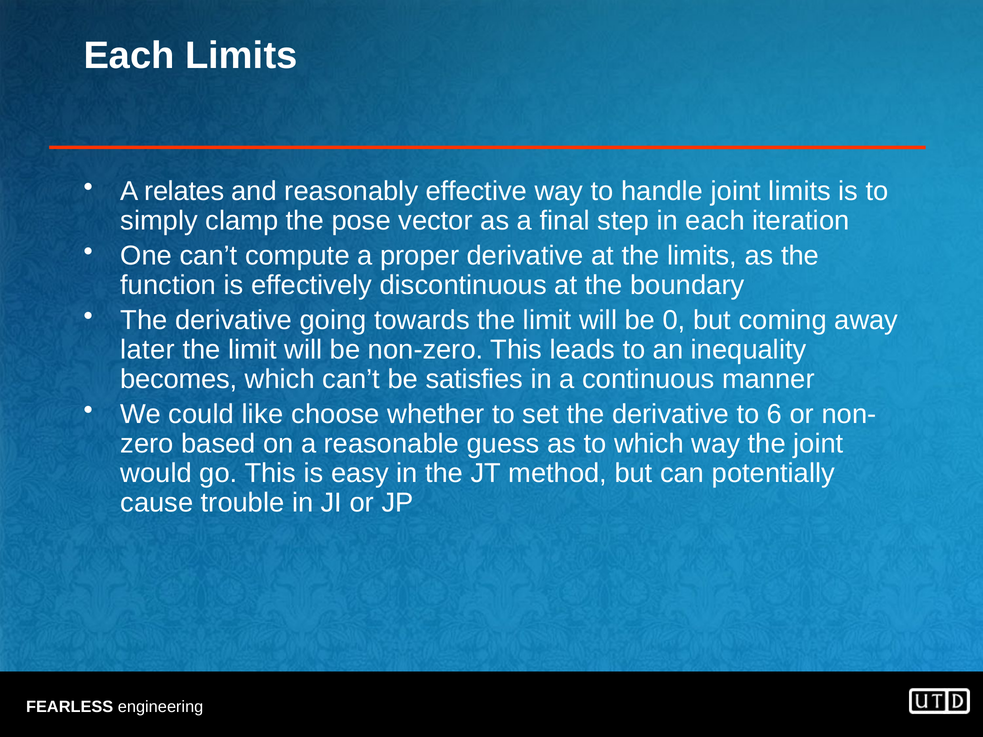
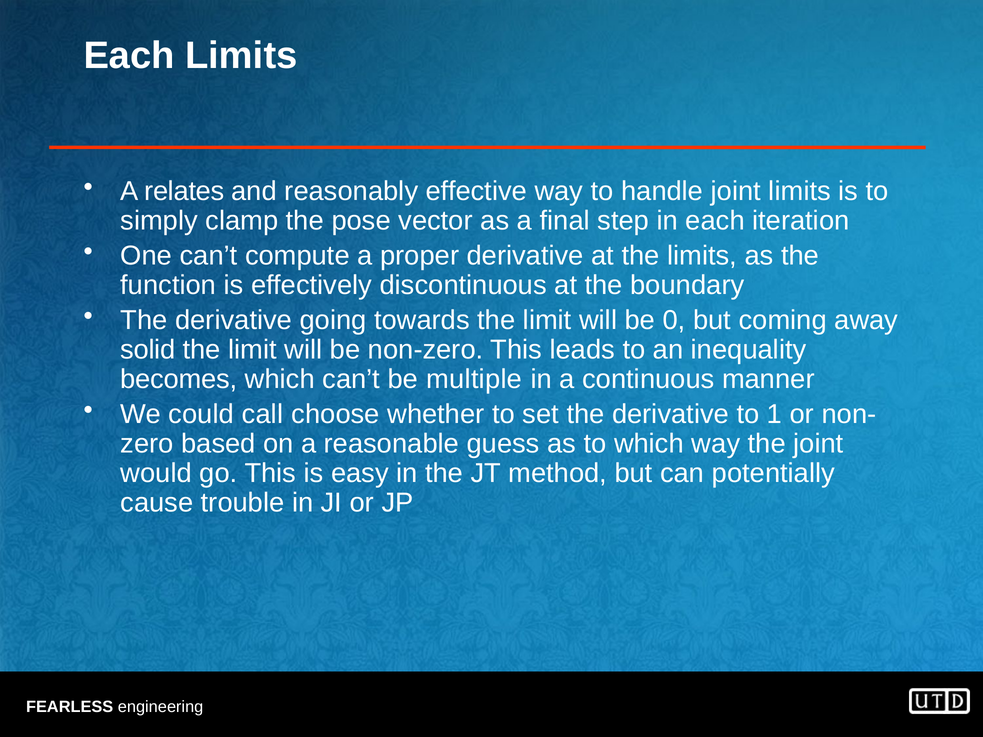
later: later -> solid
satisfies: satisfies -> multiple
like: like -> call
6: 6 -> 1
